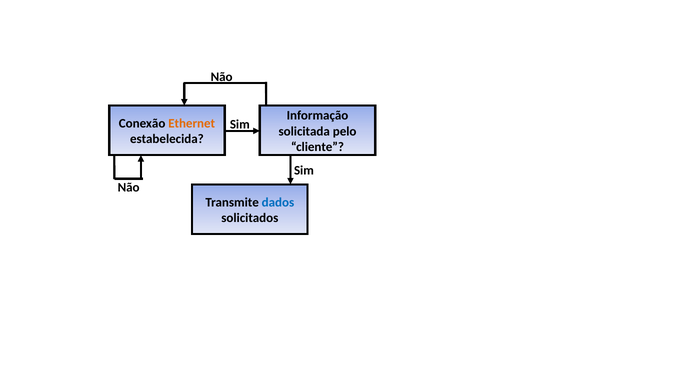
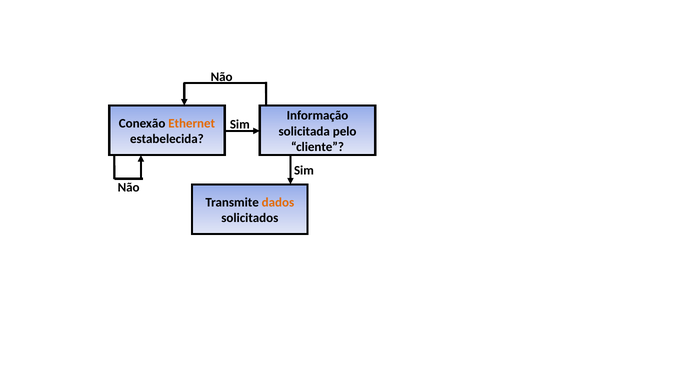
dados colour: blue -> orange
